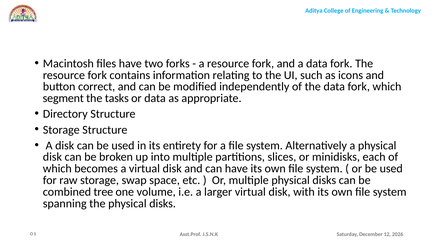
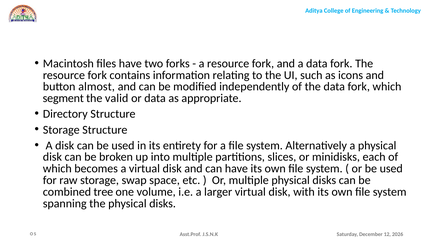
correct: correct -> almost
tasks: tasks -> valid
